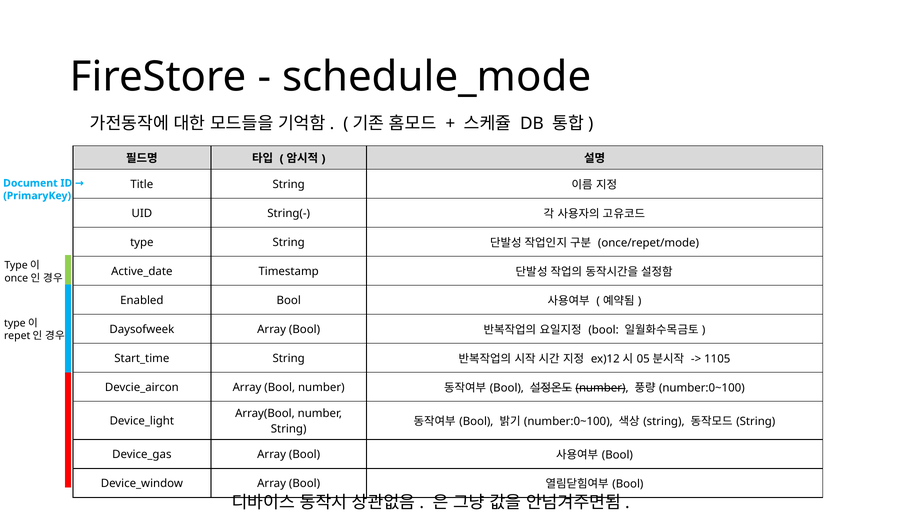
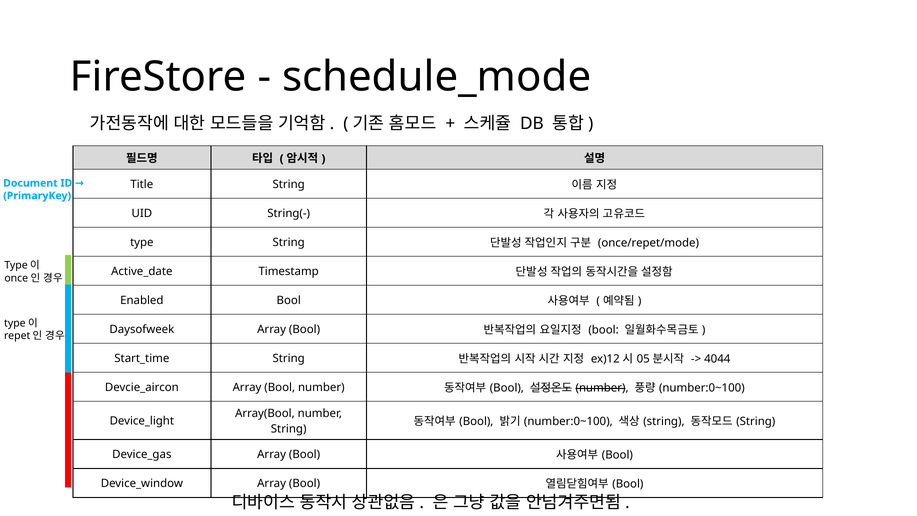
1105: 1105 -> 4044
